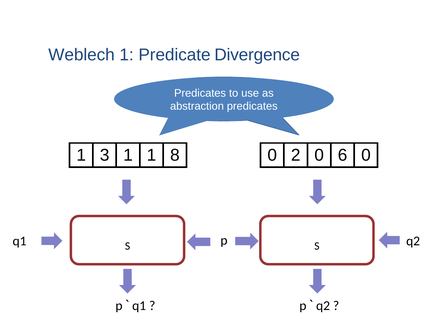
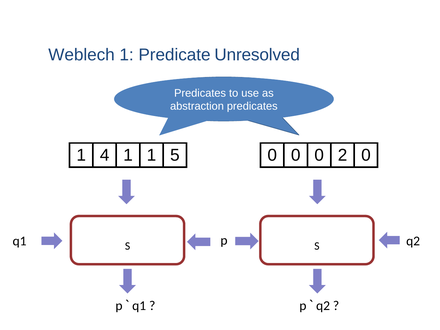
Divergence: Divergence -> Unresolved
3: 3 -> 4
8: 8 -> 5
2 at (296, 155): 2 -> 0
6: 6 -> 2
